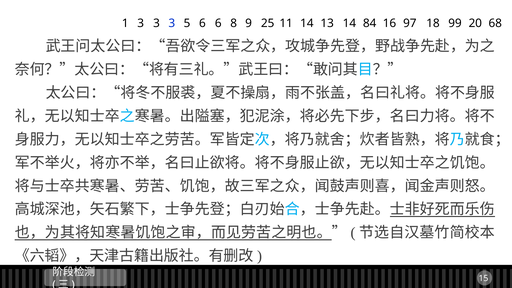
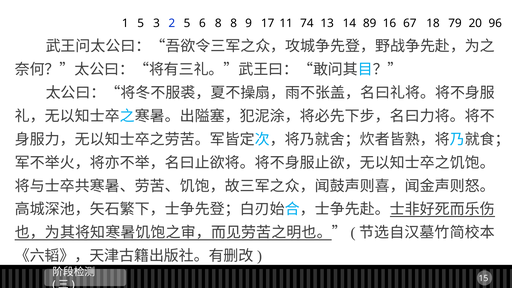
1 3: 3 -> 5
3 at (172, 23): 3 -> 2
6 6: 6 -> 8
25: 25 -> 17
11 14: 14 -> 74
84: 84 -> 89
97: 97 -> 67
99: 99 -> 79
68: 68 -> 96
